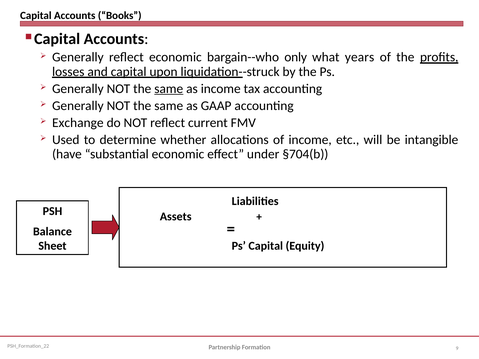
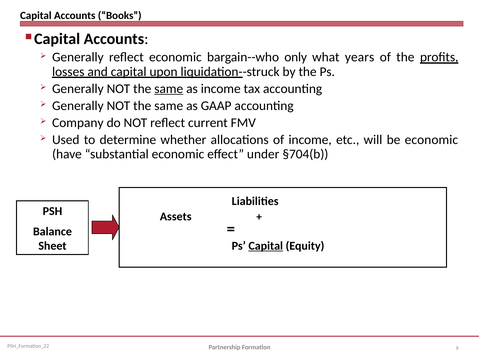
Exchange: Exchange -> Company
be intangible: intangible -> economic
Capital at (266, 246) underline: none -> present
